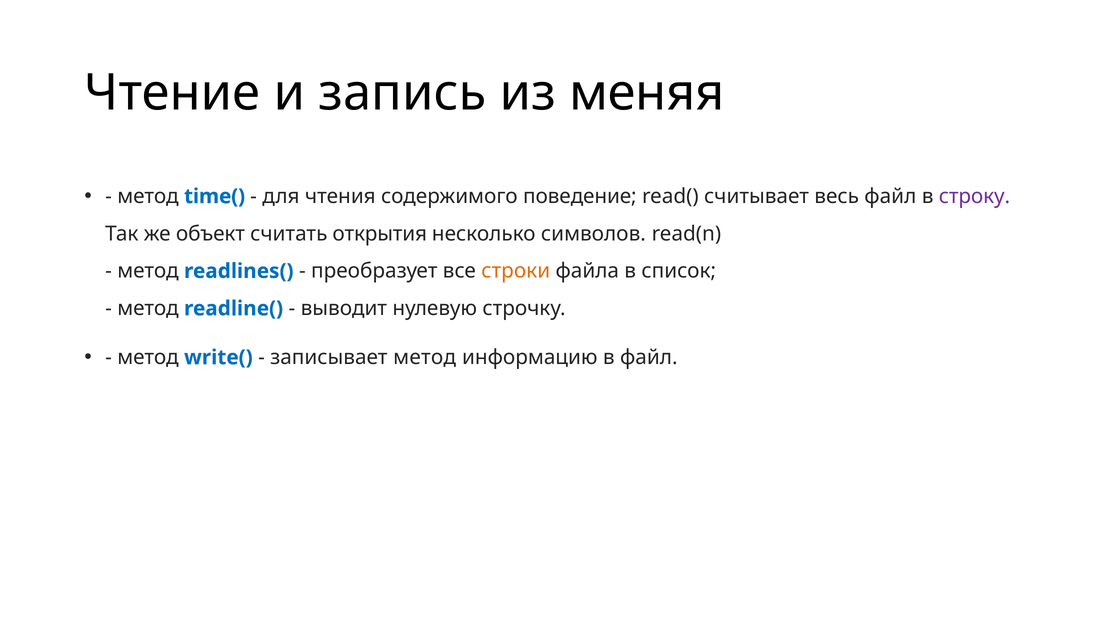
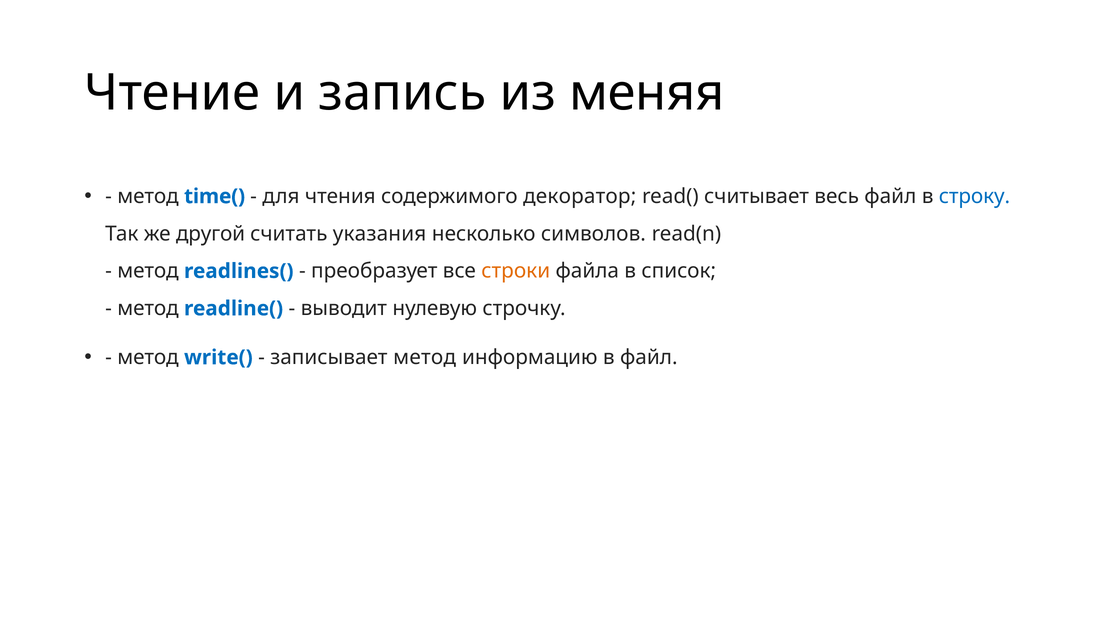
поведение: поведение -> декоратор
строку colour: purple -> blue
объект: объект -> другой
открытия: открытия -> указания
